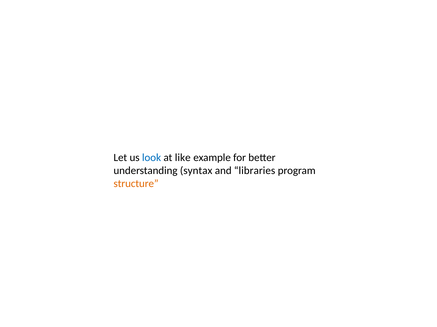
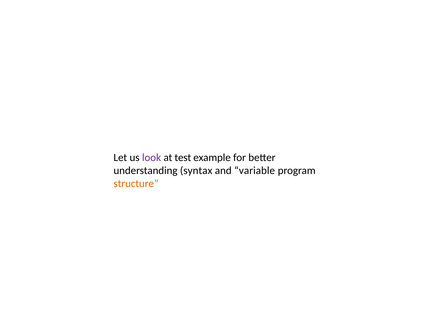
look colour: blue -> purple
like: like -> test
libraries: libraries -> variable
